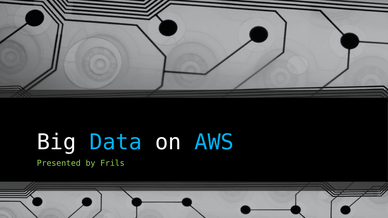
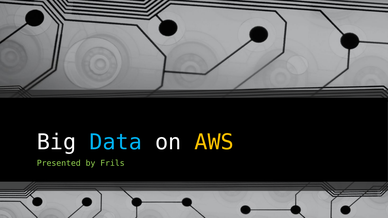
AWS colour: light blue -> yellow
